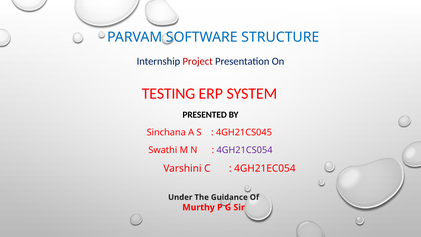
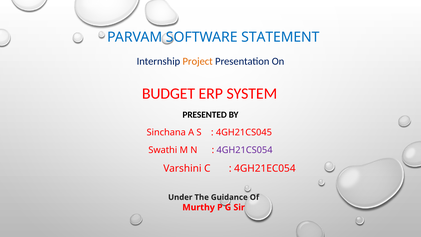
STRUCTURE: STRUCTURE -> STATEMENT
Project colour: red -> orange
TESTING: TESTING -> BUDGET
